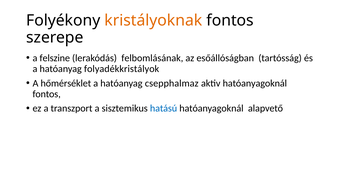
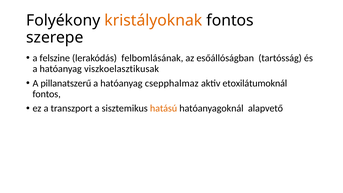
folyadékkristályok: folyadékkristályok -> viszkoelasztikusak
hőmérséklet: hőmérséklet -> pillanatszerű
aktiv hatóanyagoknál: hatóanyagoknál -> etoxilátumoknál
hatású colour: blue -> orange
